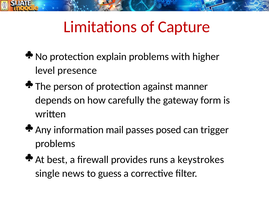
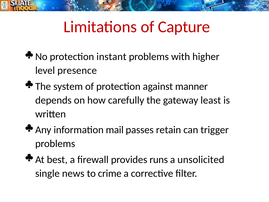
explain: explain -> instant
person: person -> system
form: form -> least
posed: posed -> retain
keystrokes: keystrokes -> unsolicited
guess: guess -> crime
